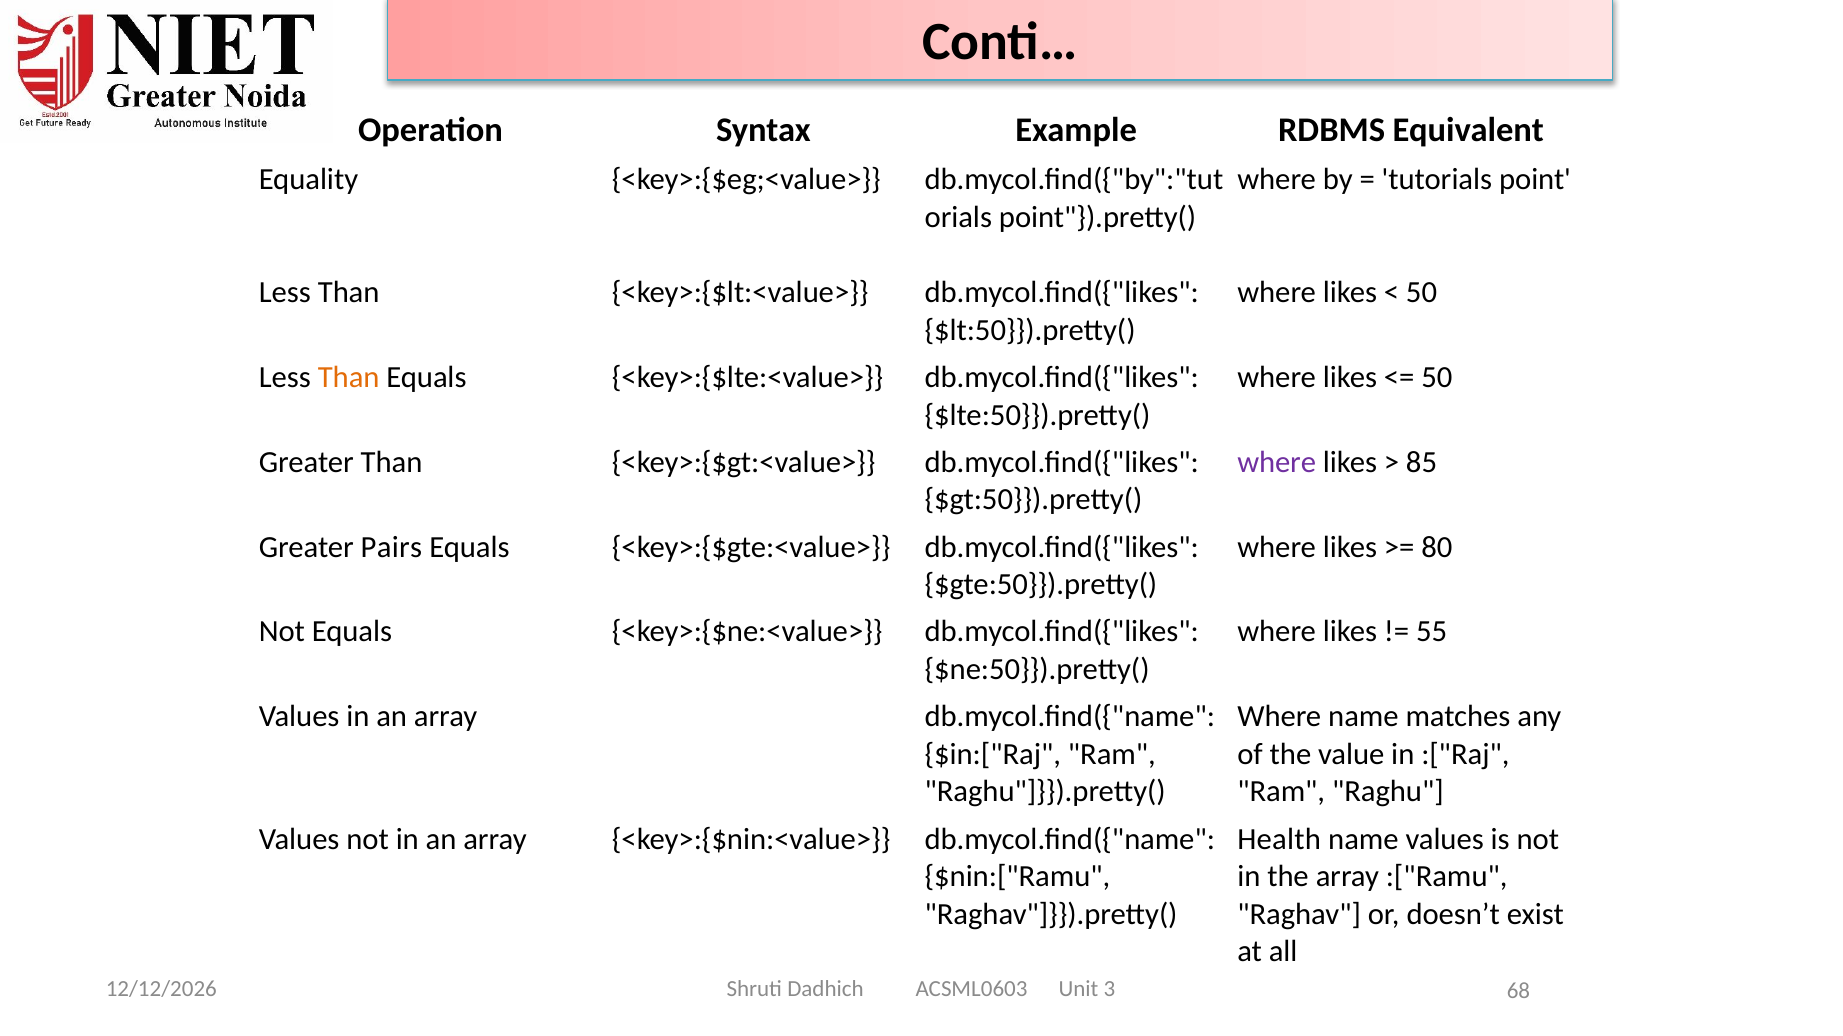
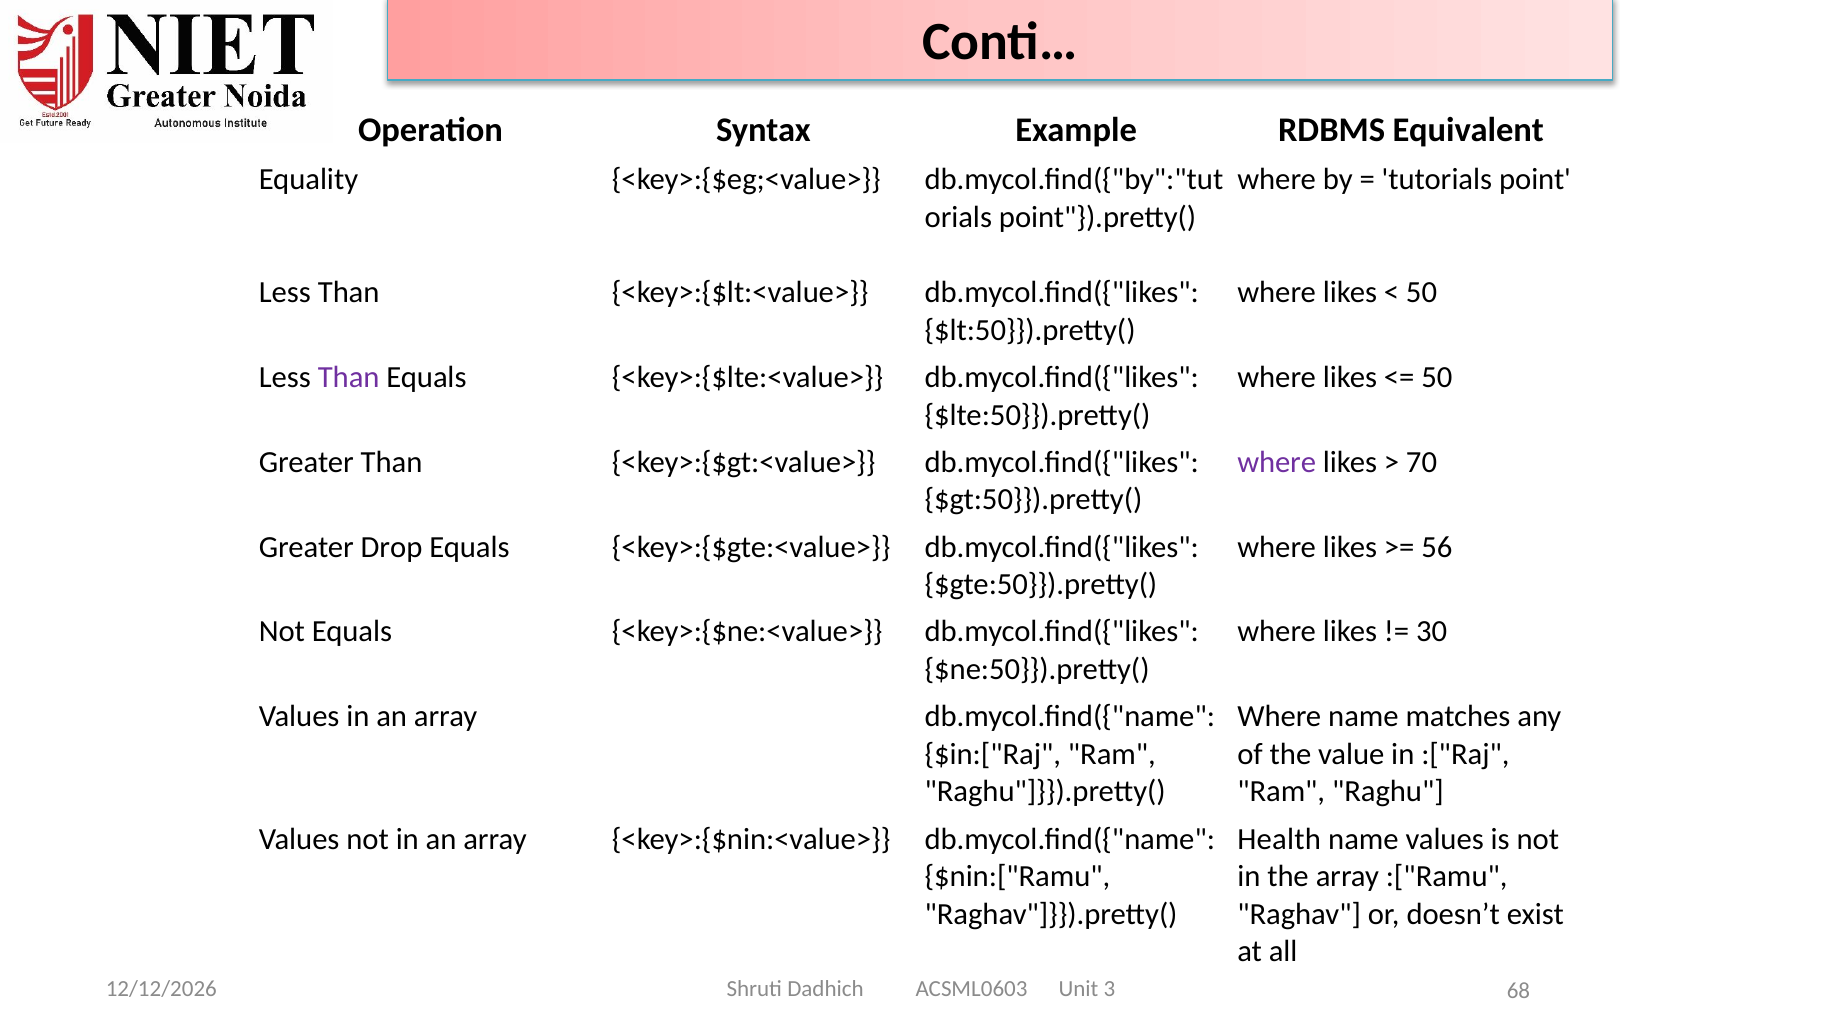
Than at (349, 378) colour: orange -> purple
85: 85 -> 70
Pairs: Pairs -> Drop
80: 80 -> 56
55: 55 -> 30
